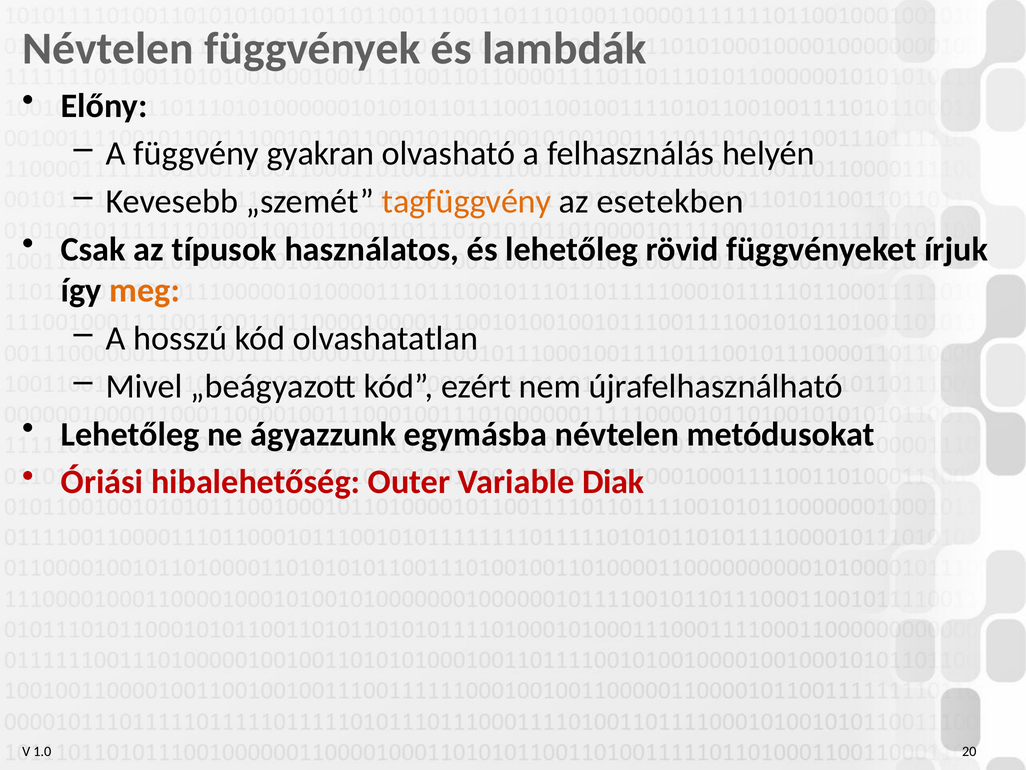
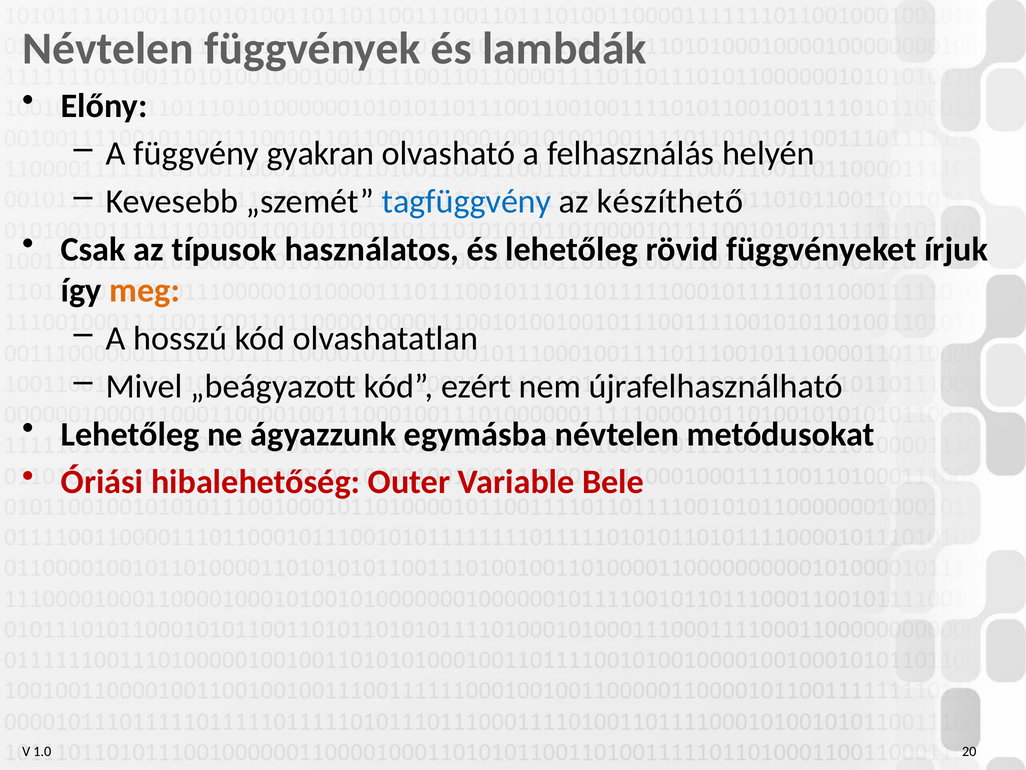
tagfüggvény colour: orange -> blue
esetekben: esetekben -> készíthető
Diak: Diak -> Bele
